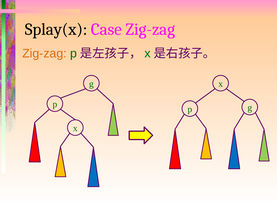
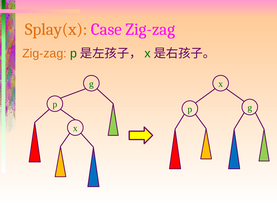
Splay(x colour: black -> orange
